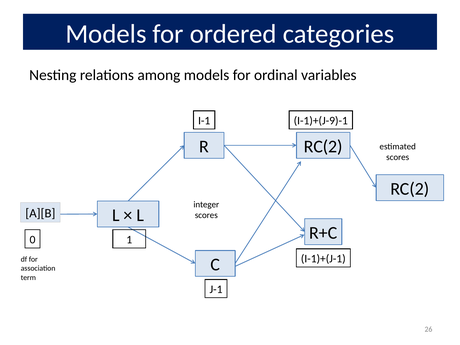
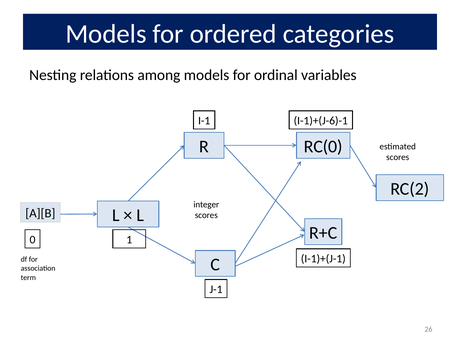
I-1)+(J-9)-1: I-1)+(J-9)-1 -> I-1)+(J-6)-1
RC(2 at (323, 147): RC(2 -> RC(0
